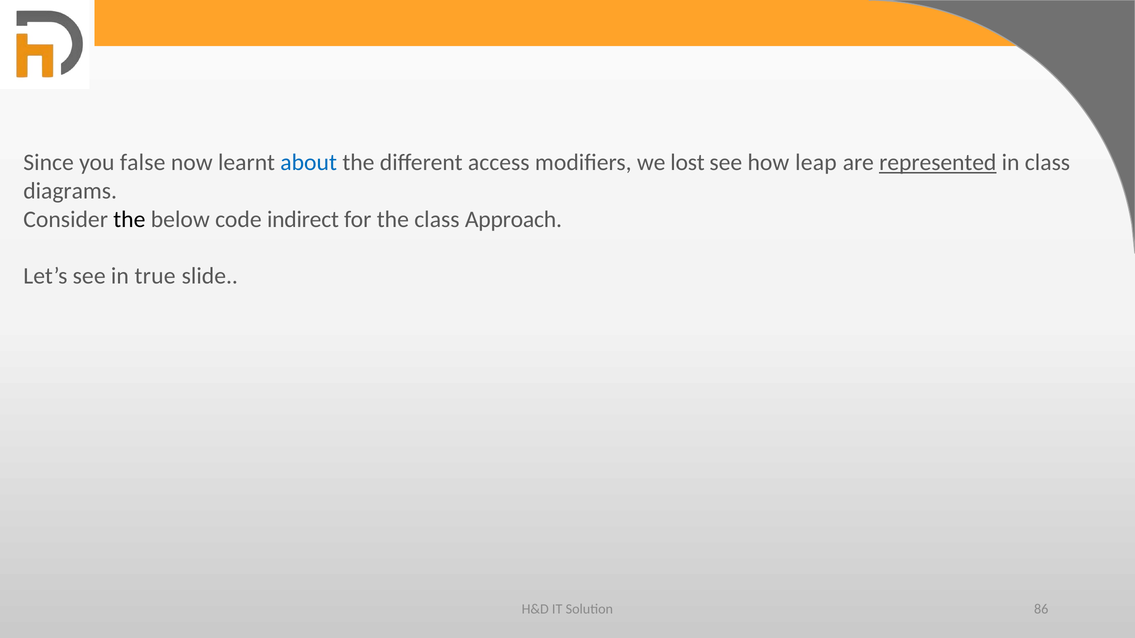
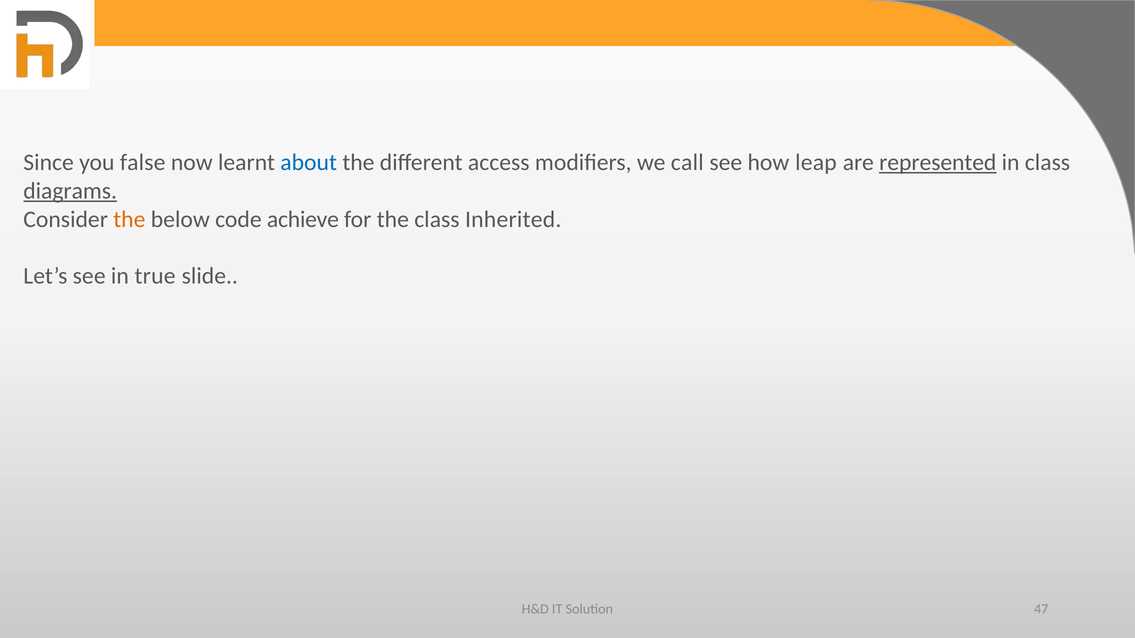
lost: lost -> call
diagrams underline: none -> present
the at (129, 220) colour: black -> orange
indirect: indirect -> achieve
Approach: Approach -> Inherited
86: 86 -> 47
